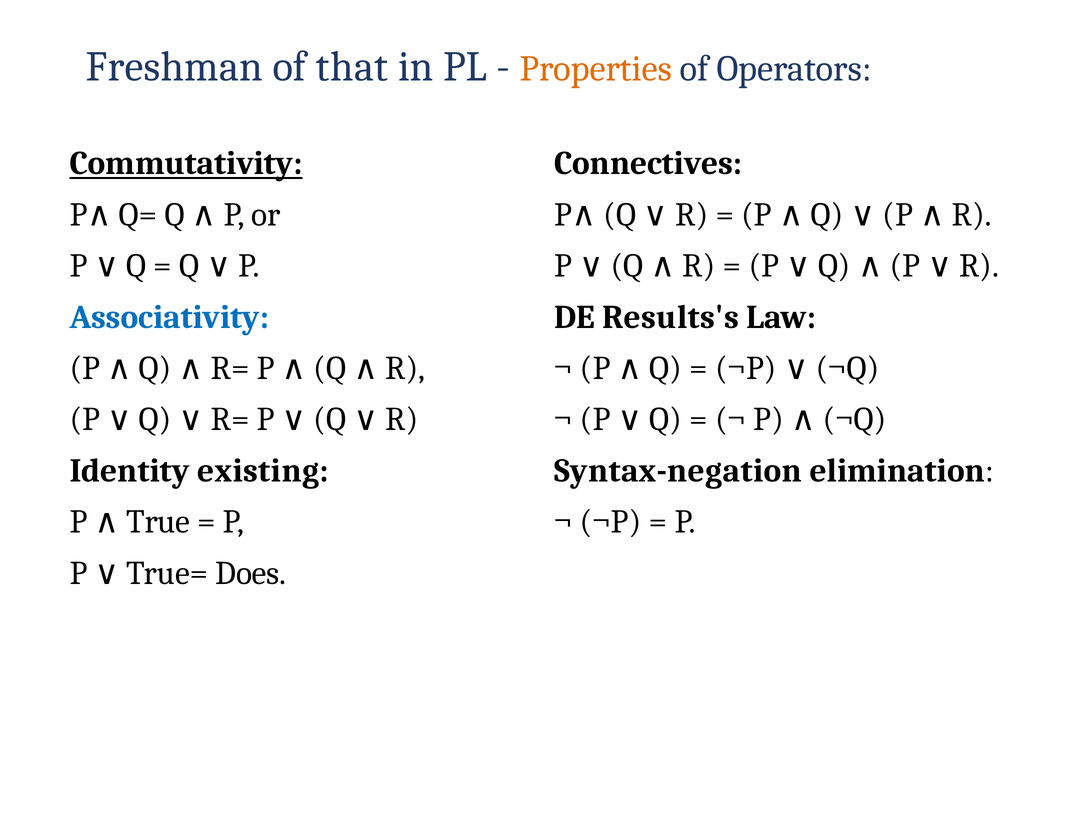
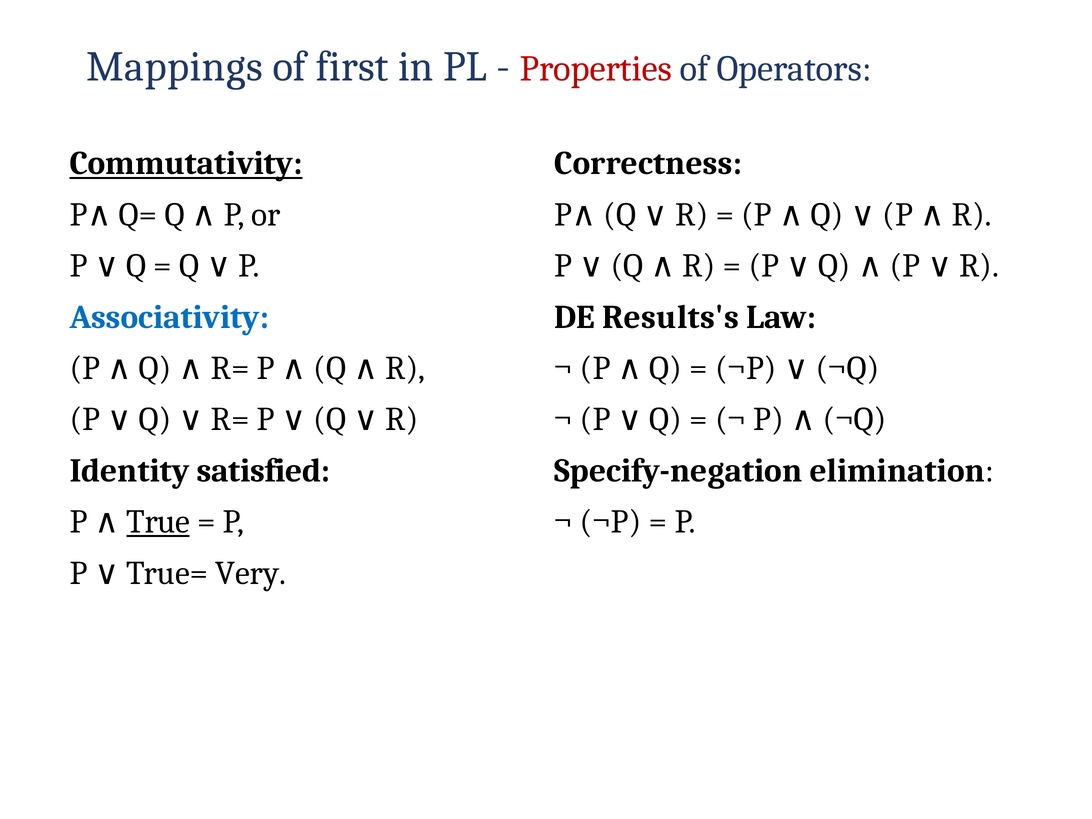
Freshman: Freshman -> Mappings
that: that -> first
Properties colour: orange -> red
Connectives: Connectives -> Correctness
existing: existing -> satisfied
Syntax-negation: Syntax-negation -> Specify-negation
True underline: none -> present
Does: Does -> Very
